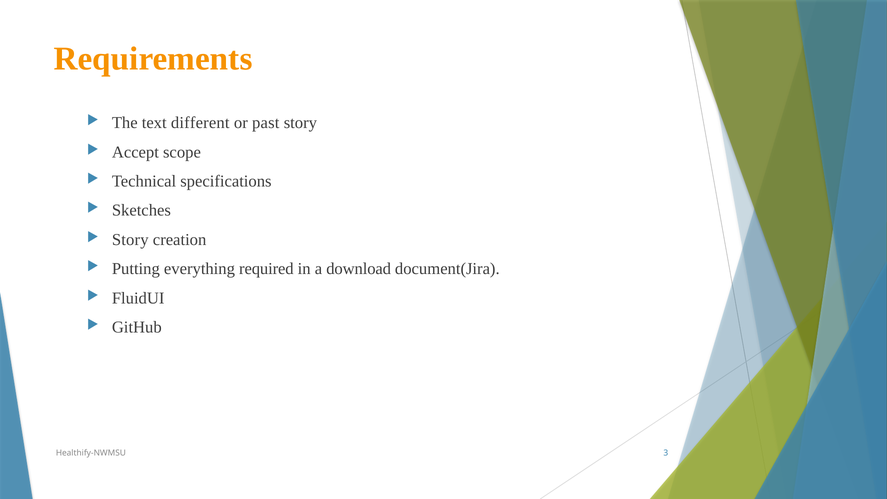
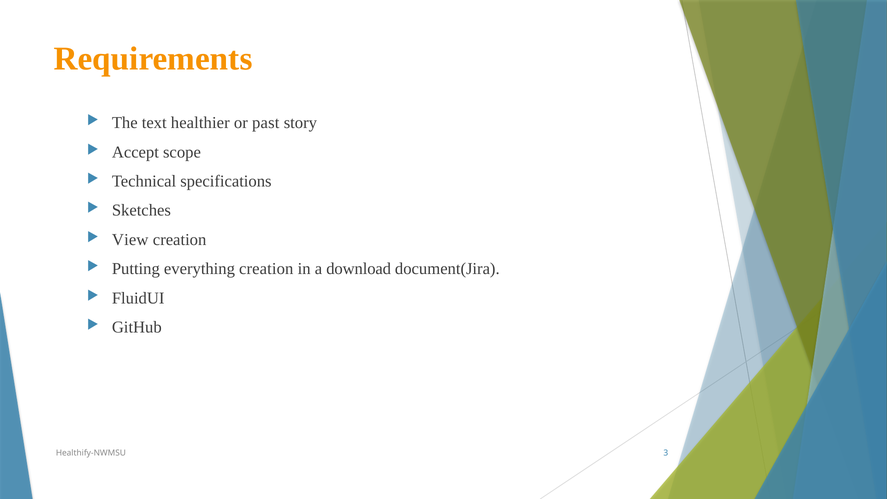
different: different -> healthier
Story at (130, 240): Story -> View
everything required: required -> creation
